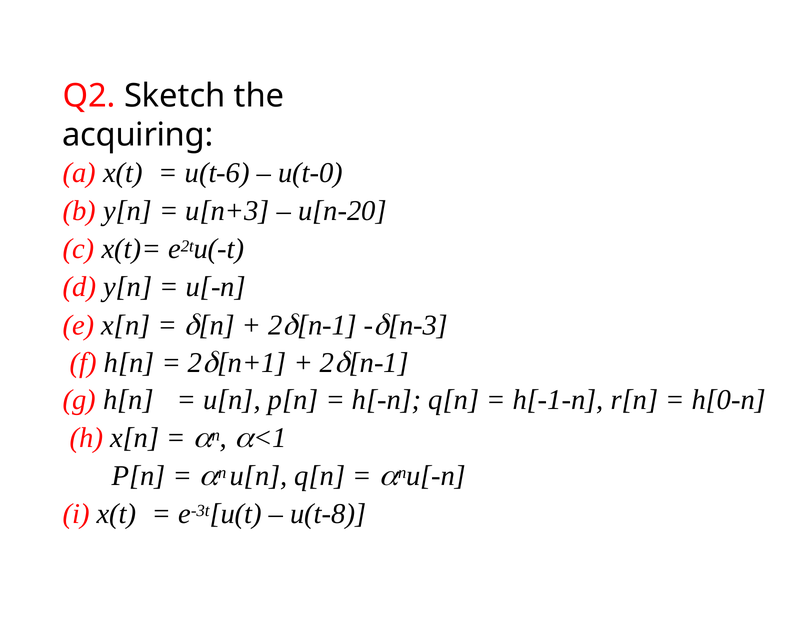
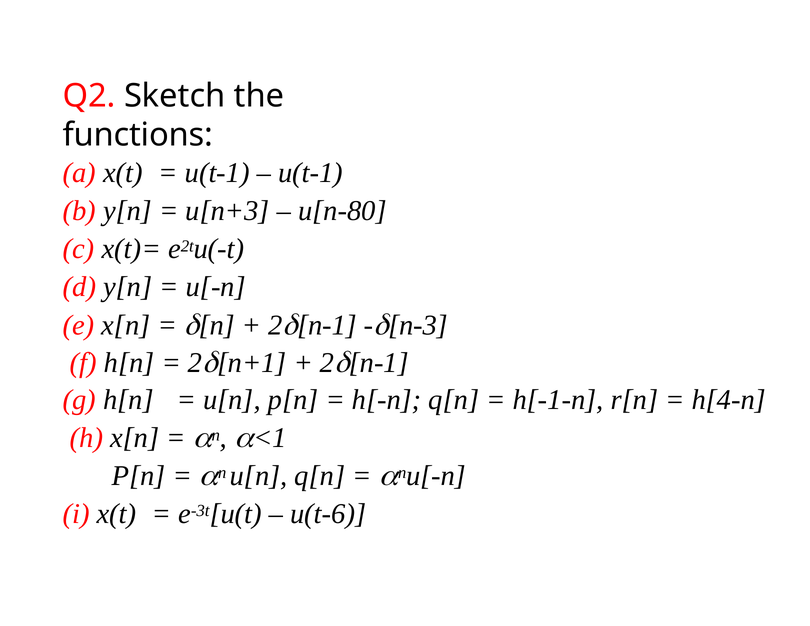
acquiring: acquiring -> functions
u(t-6 at (217, 173): u(t-6 -> u(t-1
u(t-0 at (310, 173): u(t-0 -> u(t-1
u[n-20: u[n-20 -> u[n-80
h[0-n: h[0-n -> h[4-n
u(t-8: u(t-8 -> u(t-6
